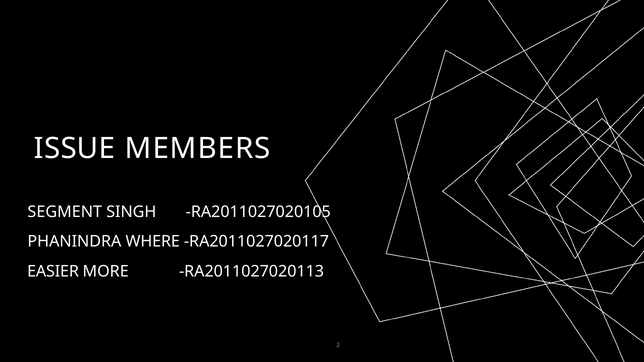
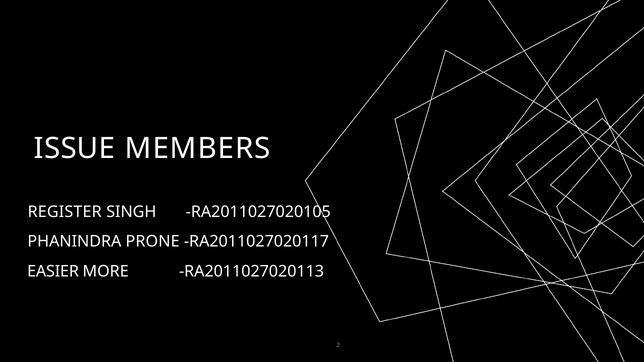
SEGMENT: SEGMENT -> REGISTER
WHERE: WHERE -> PRONE
